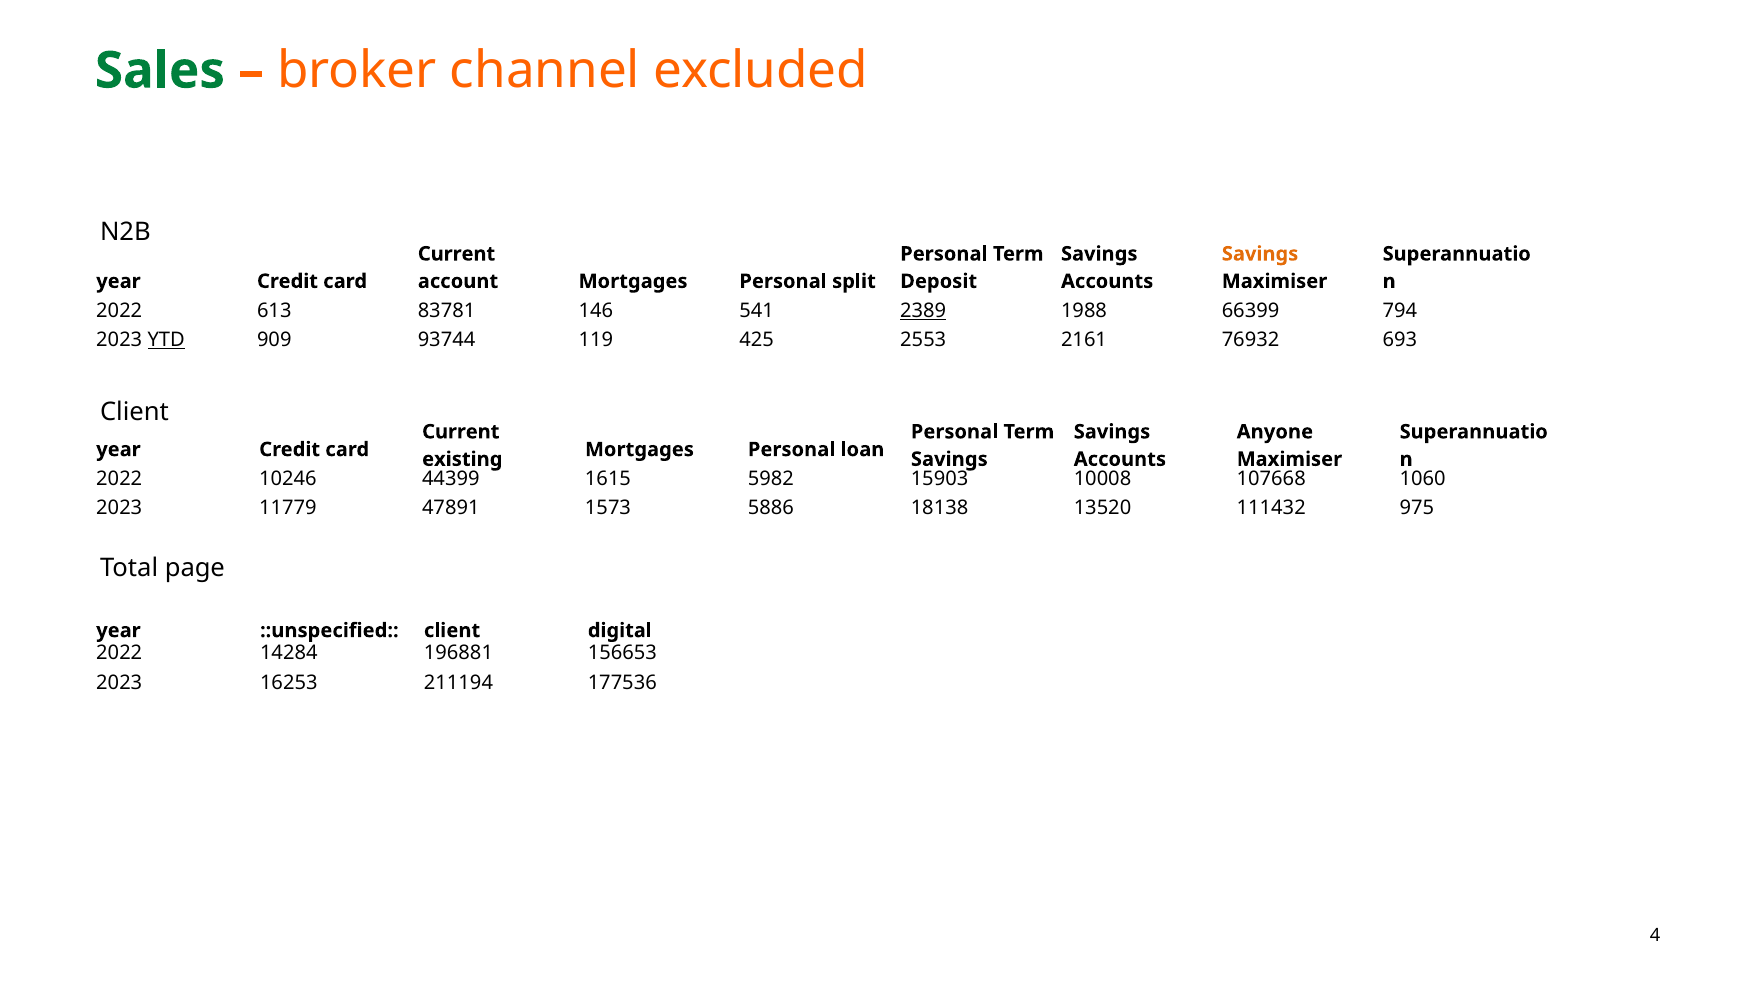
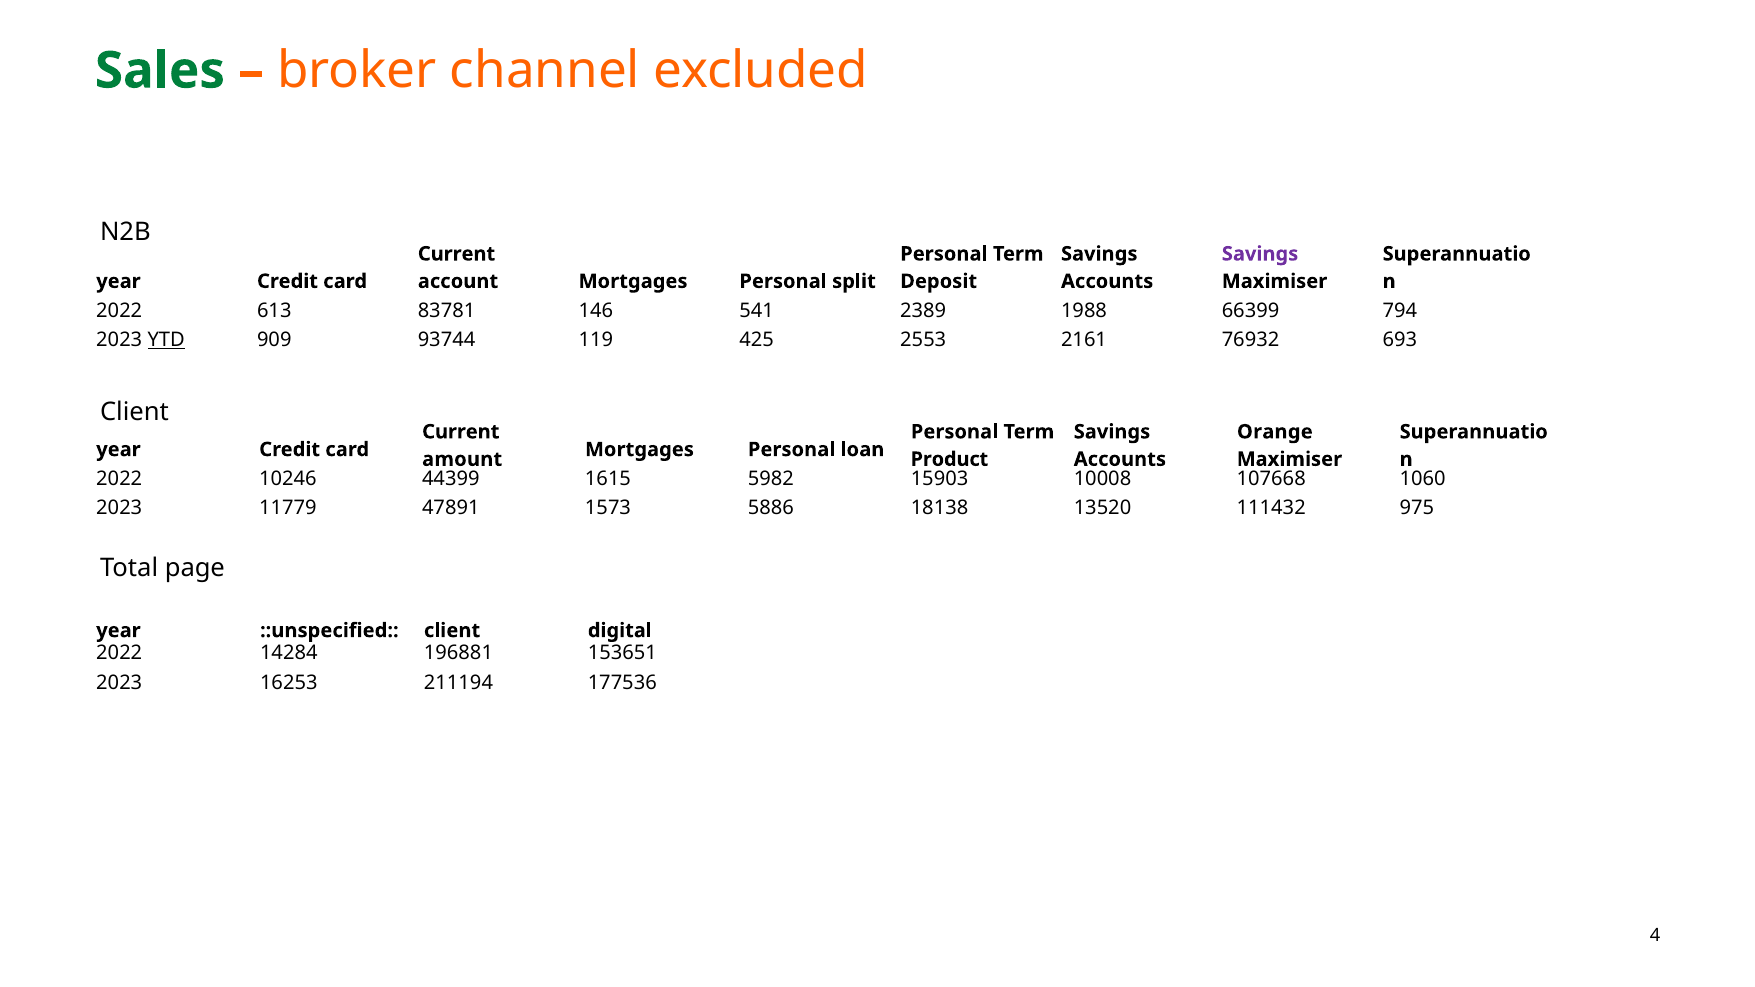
Savings at (1260, 254) colour: orange -> purple
2389 underline: present -> none
Anyone: Anyone -> Orange
existing: existing -> amount
Savings at (949, 459): Savings -> Product
156653: 156653 -> 153651
